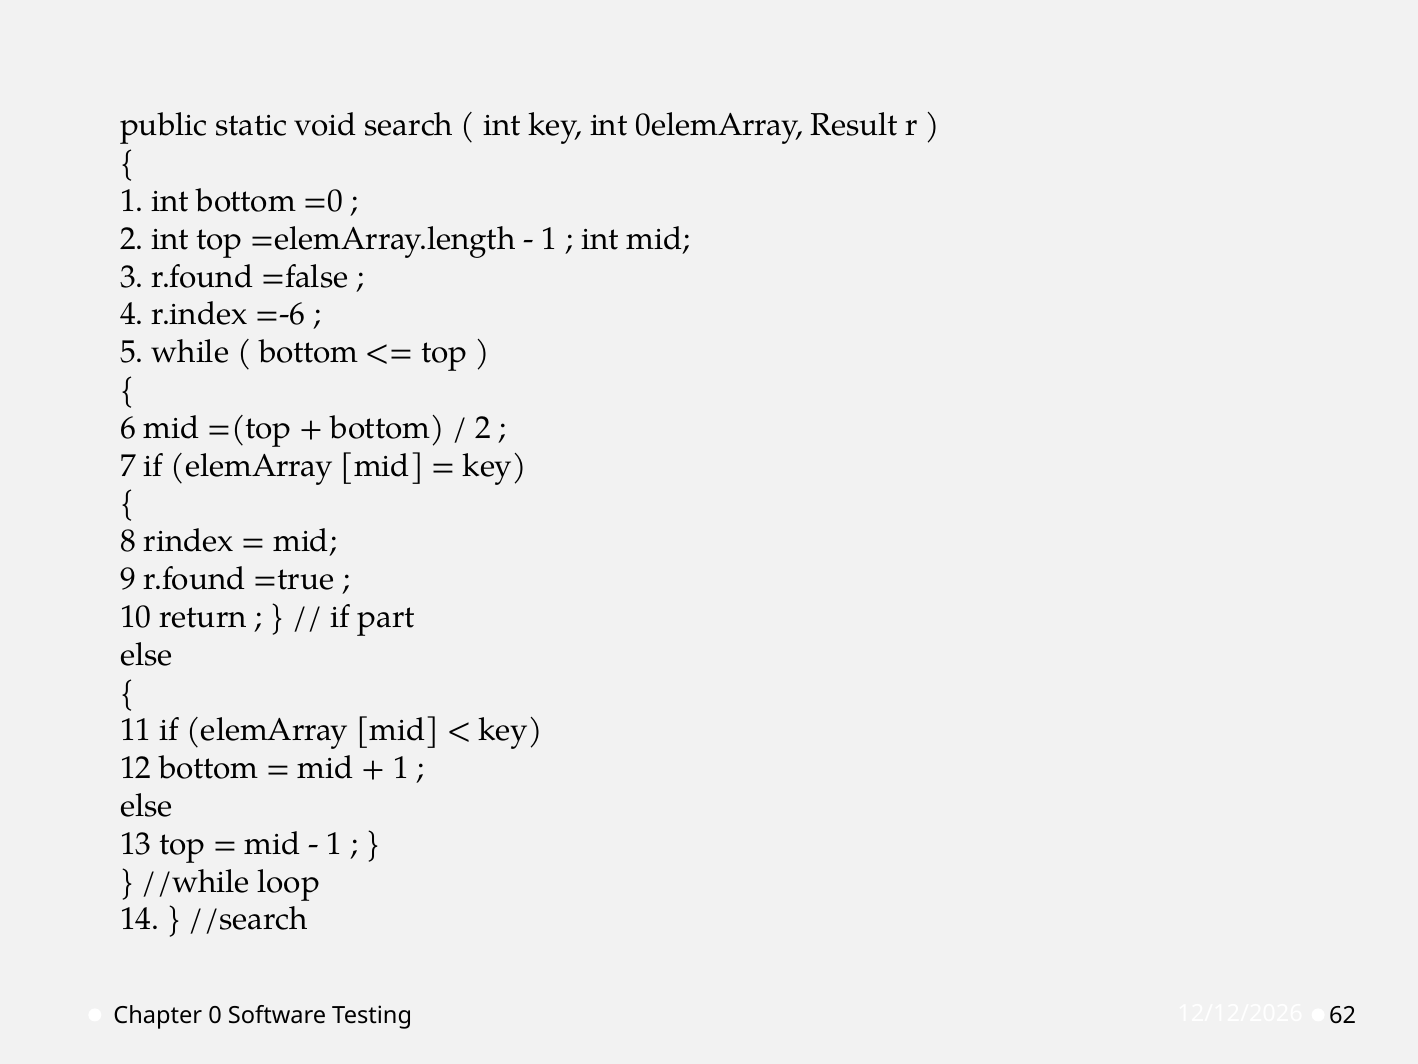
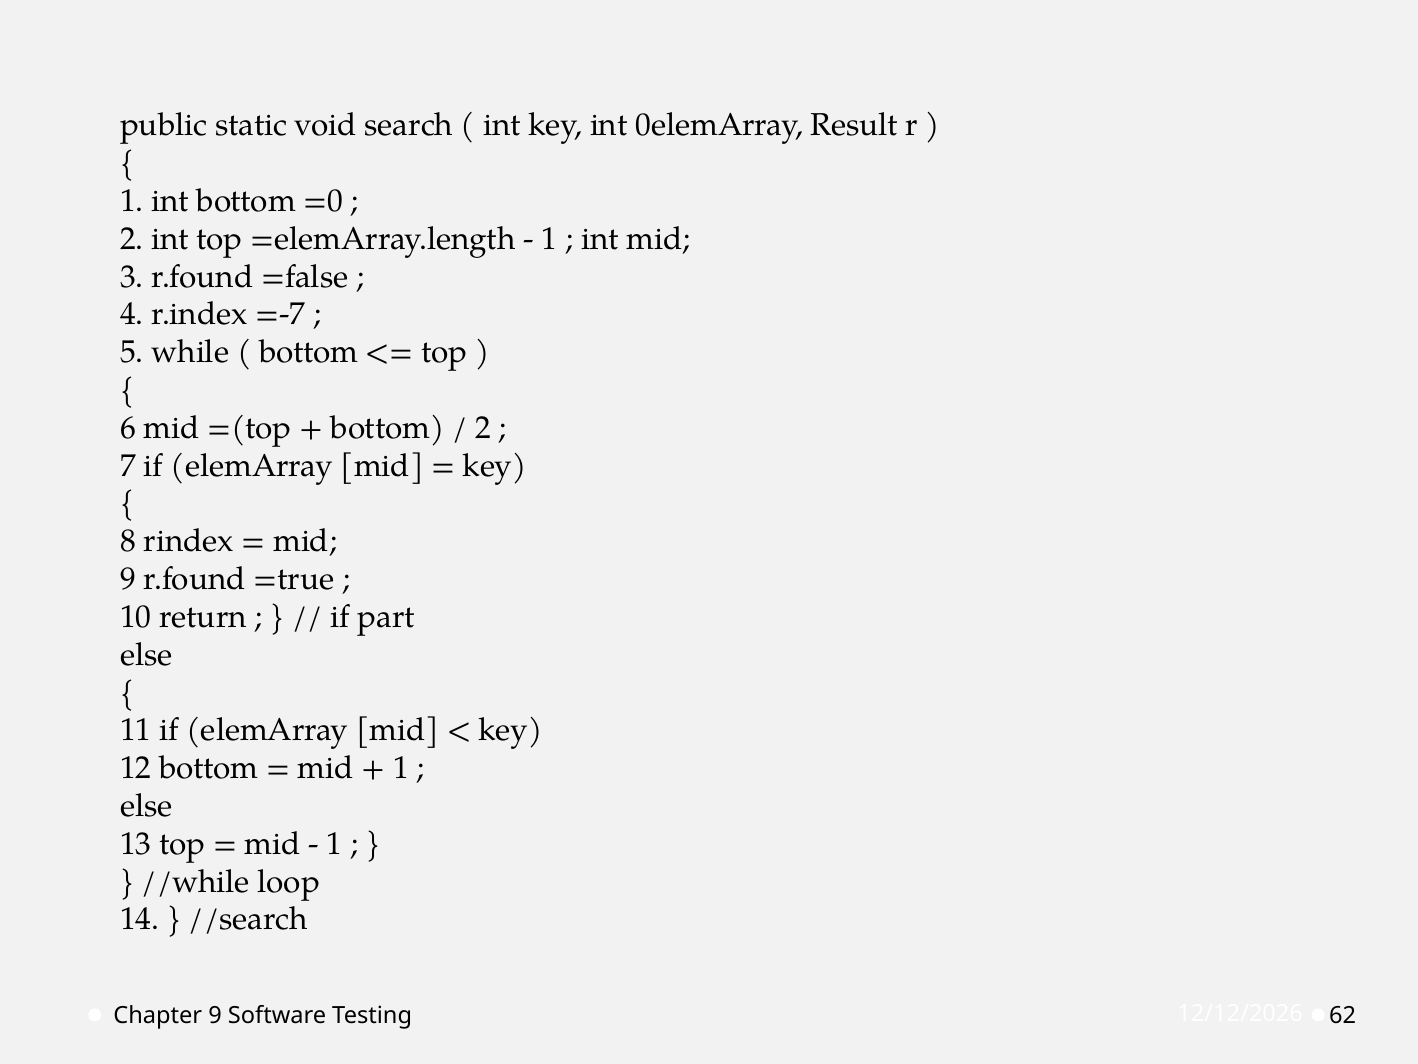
=-6: =-6 -> =-7
Chapter 0: 0 -> 9
